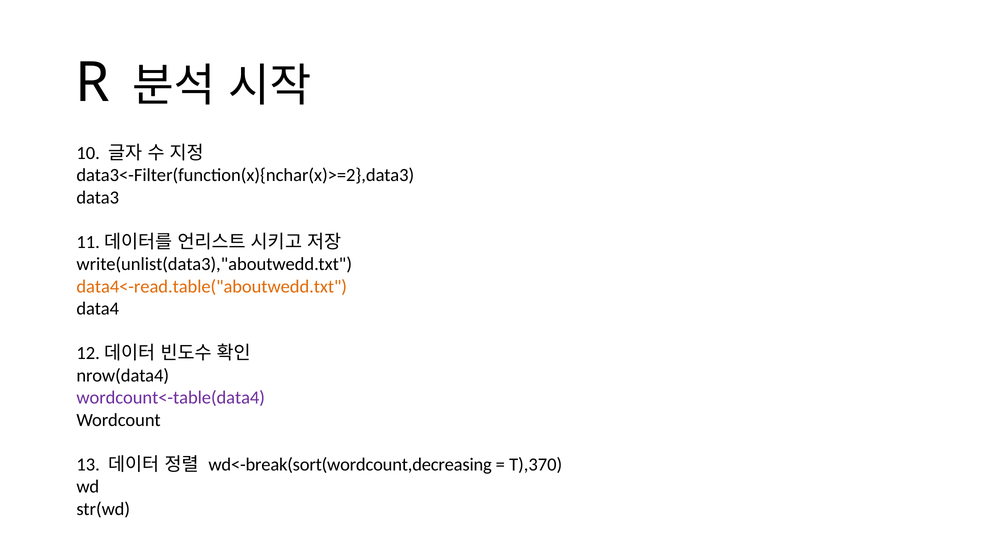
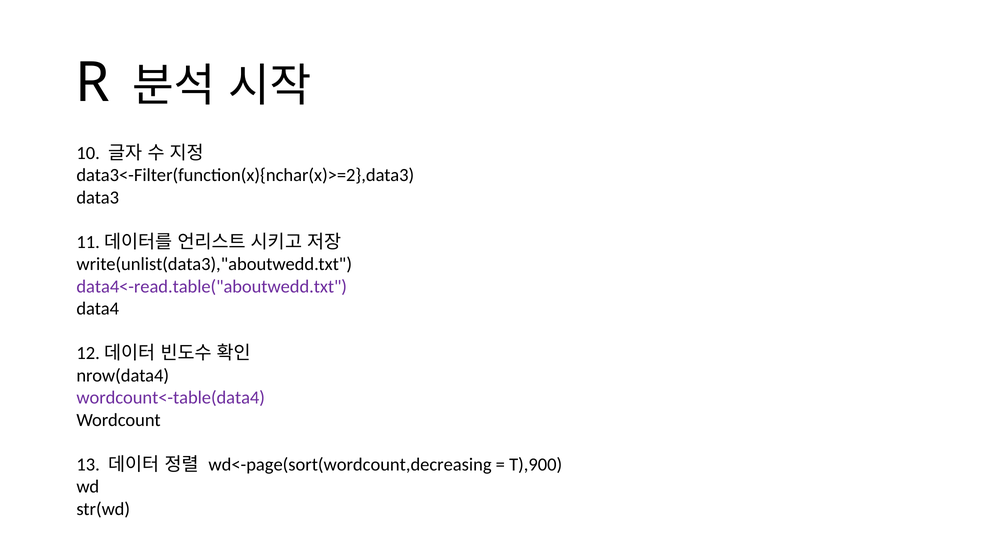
data4<-read.table("aboutwedd.txt colour: orange -> purple
wd<-break(sort(wordcount,decreasing: wd<-break(sort(wordcount,decreasing -> wd<-page(sort(wordcount,decreasing
T),370: T),370 -> T),900
